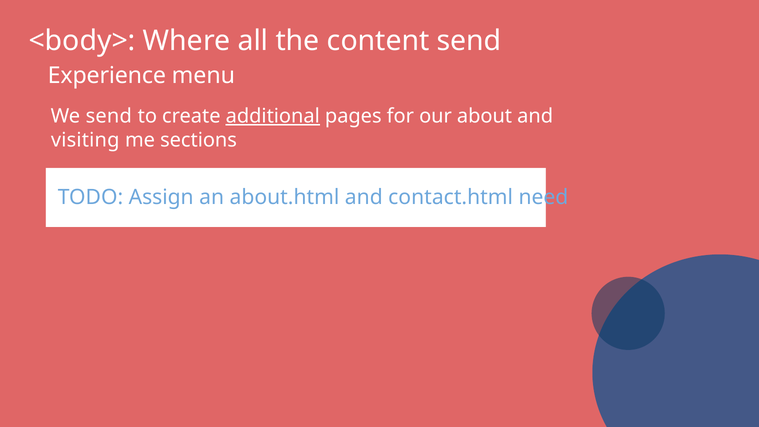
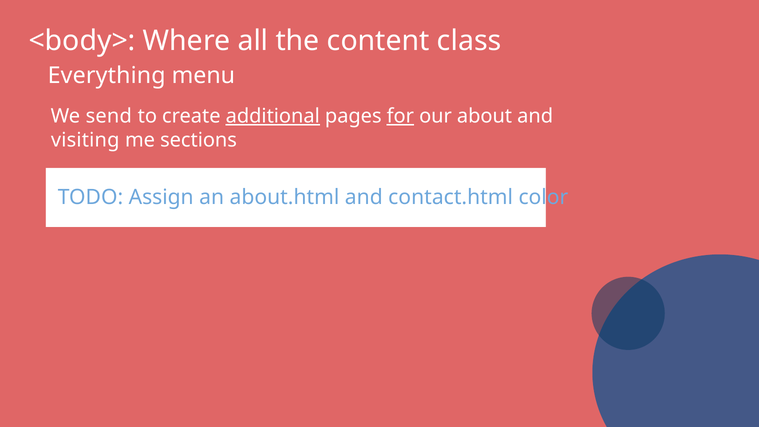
content send: send -> class
Experience: Experience -> Everything
for underline: none -> present
need: need -> color
